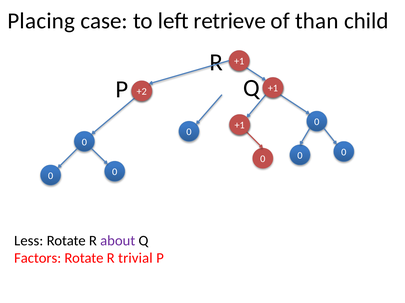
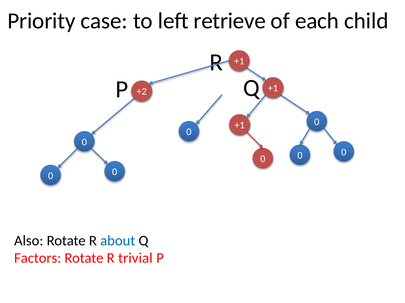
Placing: Placing -> Priority
than: than -> each
Less: Less -> Also
about colour: purple -> blue
